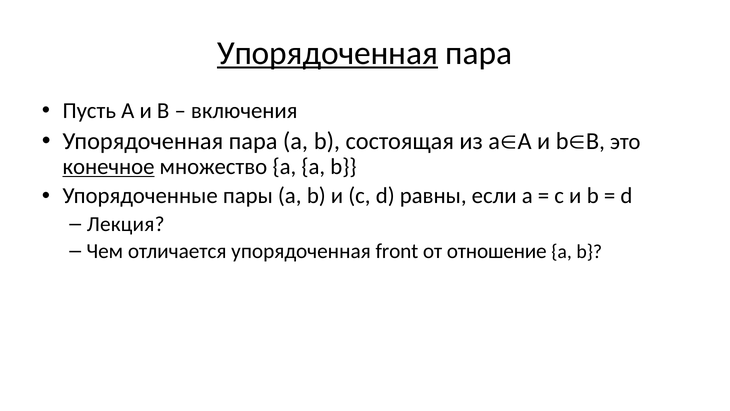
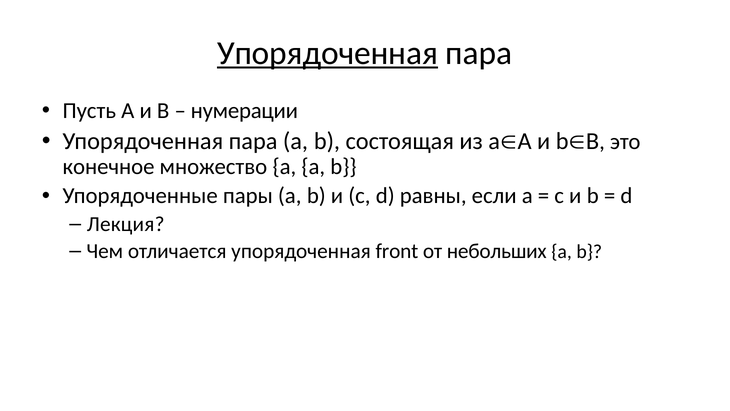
включения: включения -> нумерации
конечное underline: present -> none
отношение: отношение -> небольших
